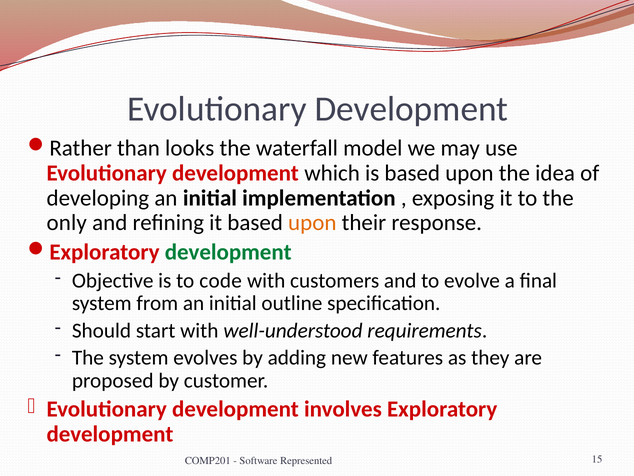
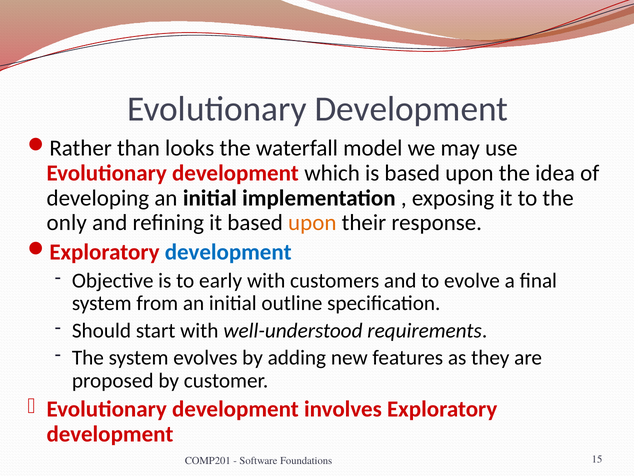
development at (228, 252) colour: green -> blue
code: code -> early
Represented: Represented -> Foundations
